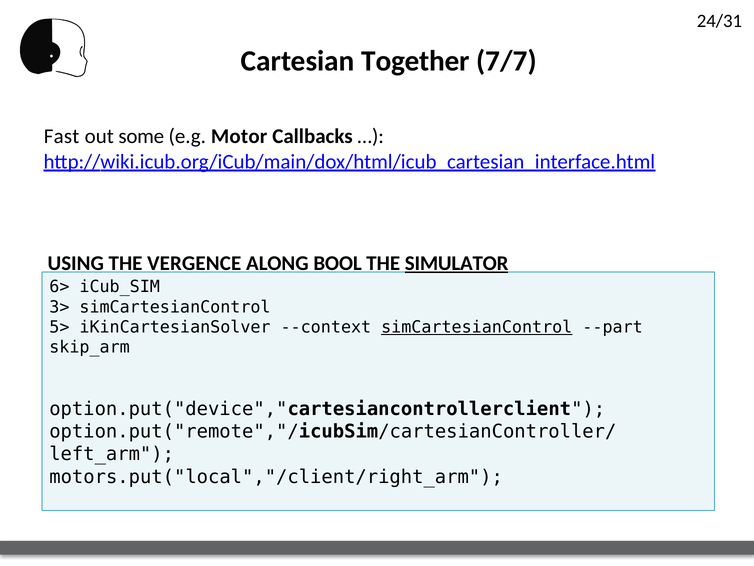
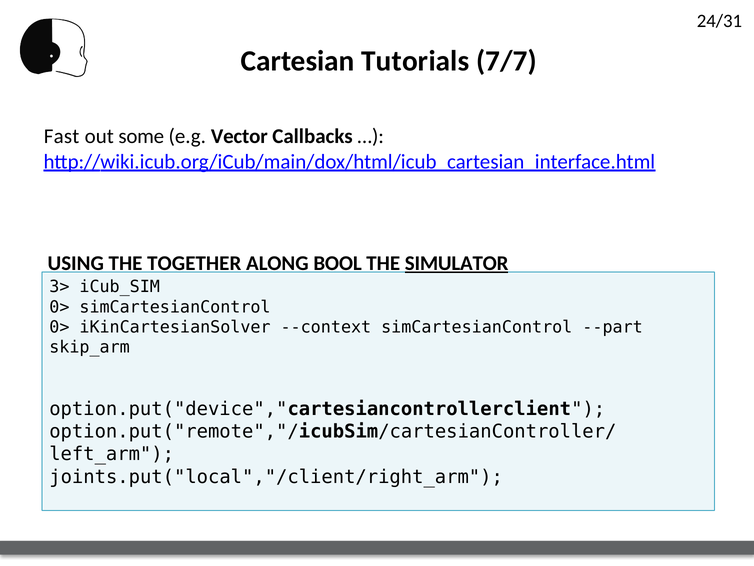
Together: Together -> Tutorials
Motor: Motor -> Vector
VERGENCE: VERGENCE -> TOGETHER
6>: 6> -> 3>
3> at (59, 307): 3> -> 0>
5> at (59, 327): 5> -> 0>
simCartesianControl at (477, 327) underline: present -> none
motors.put("local","/client/right_arm: motors.put("local","/client/right_arm -> joints.put("local","/client/right_arm
